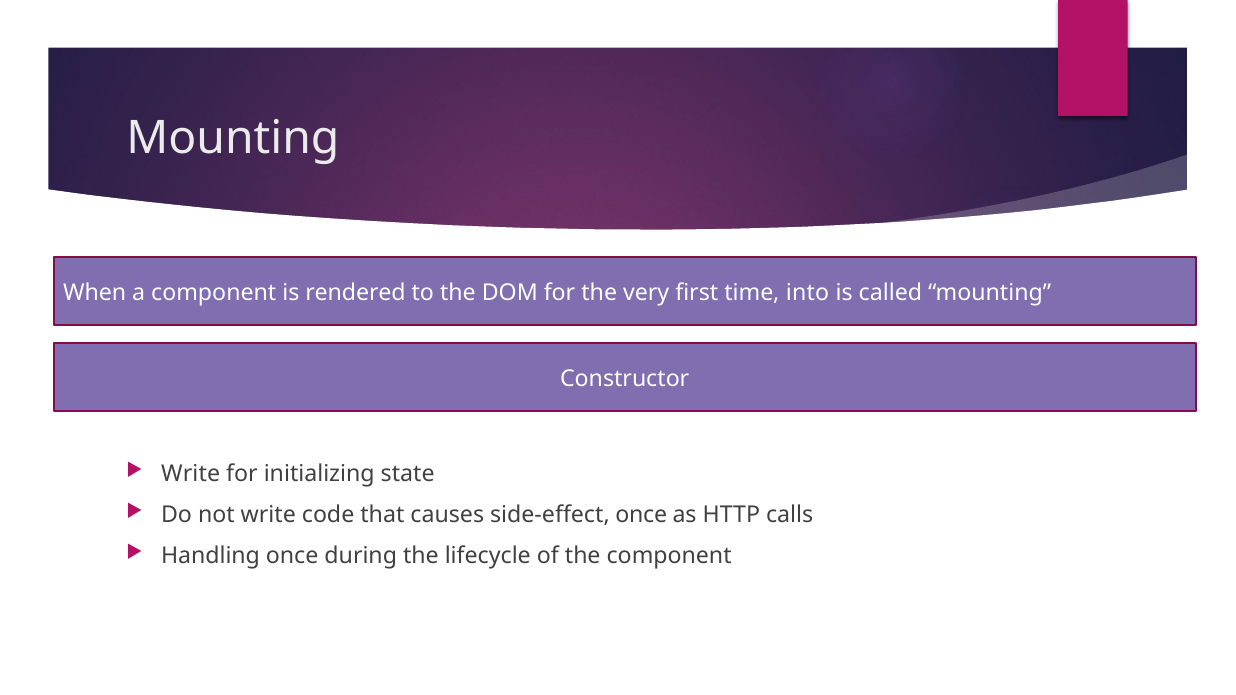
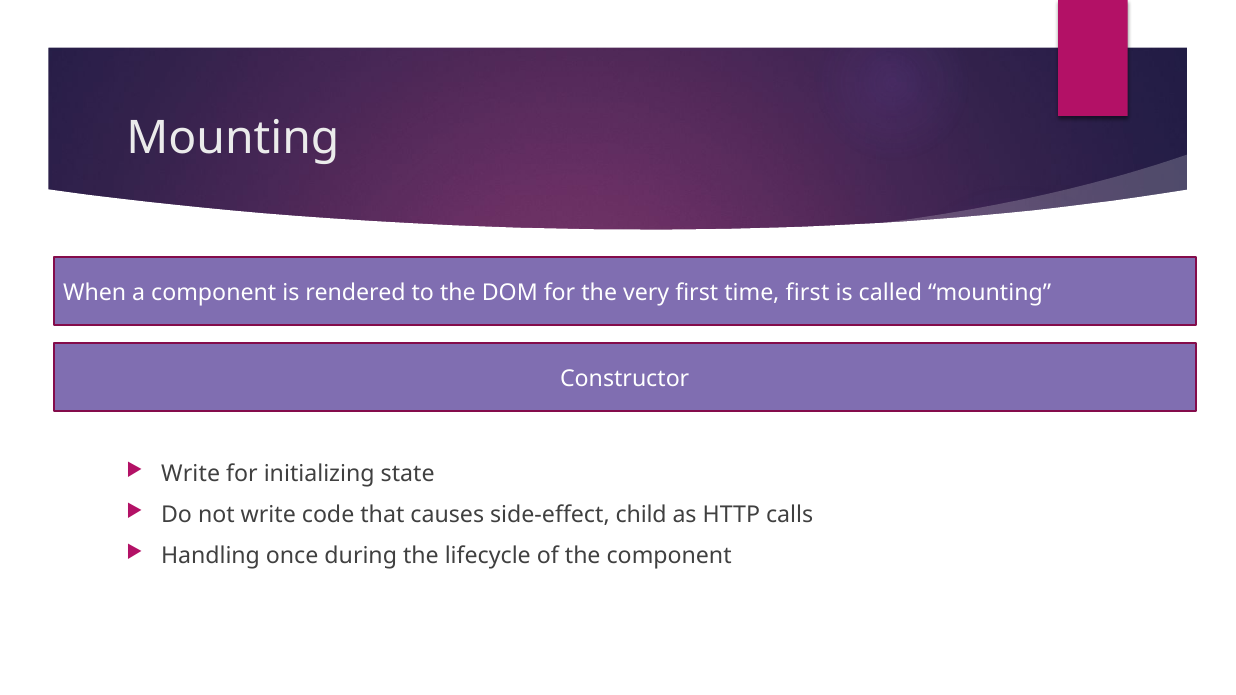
time into: into -> first
side-effect once: once -> child
